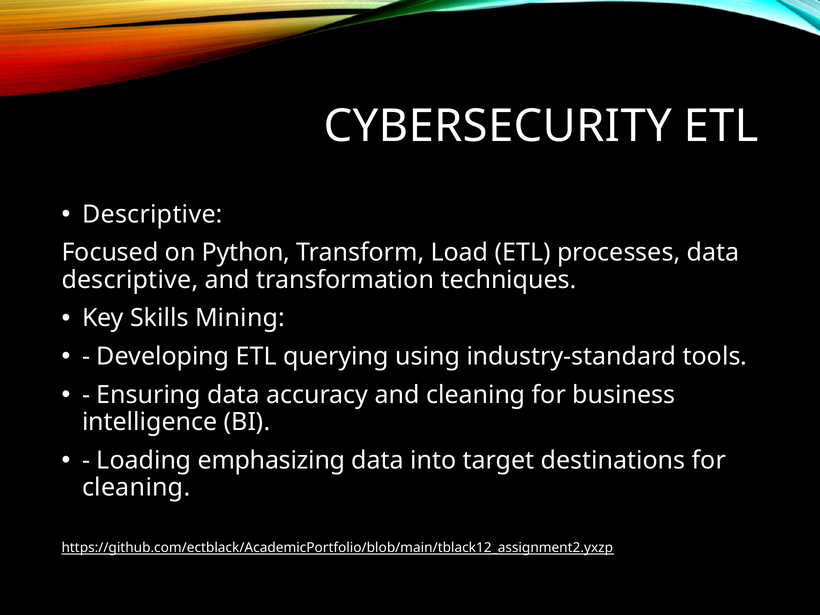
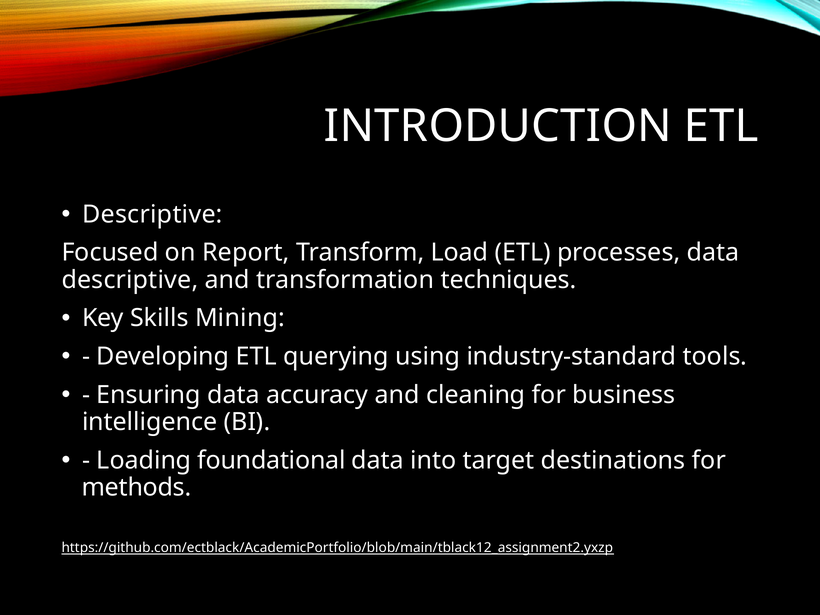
CYBERSECURITY: CYBERSECURITY -> INTRODUCTION
Python: Python -> Report
emphasizing: emphasizing -> foundational
cleaning at (136, 488): cleaning -> methods
